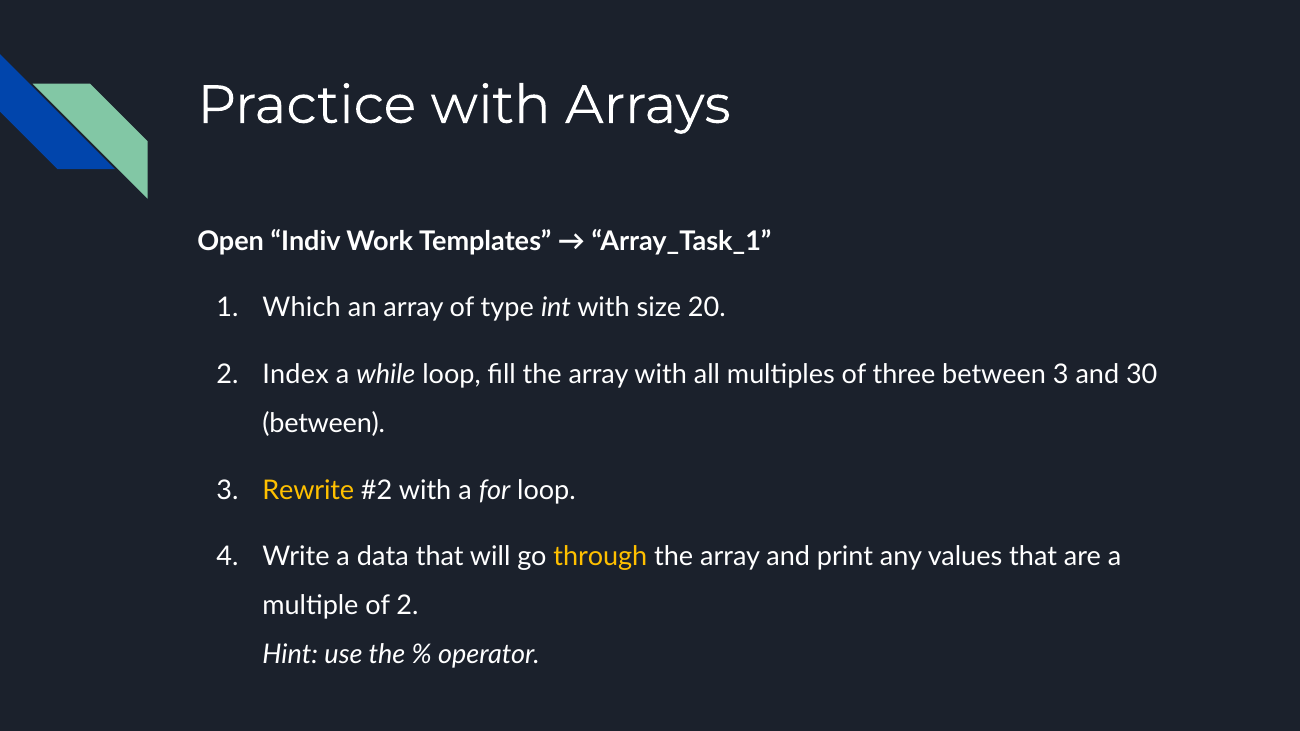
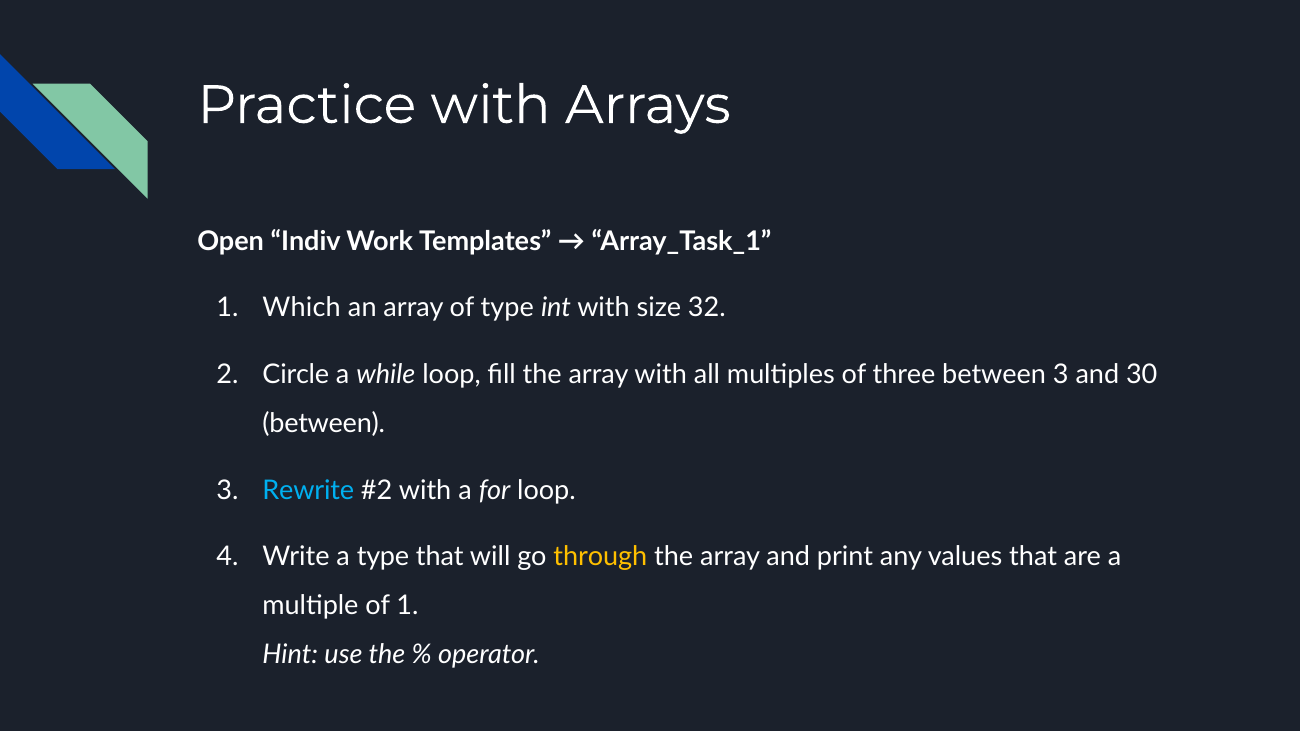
20: 20 -> 32
Index: Index -> Circle
Rewrite colour: yellow -> light blue
a data: data -> type
of 2: 2 -> 1
